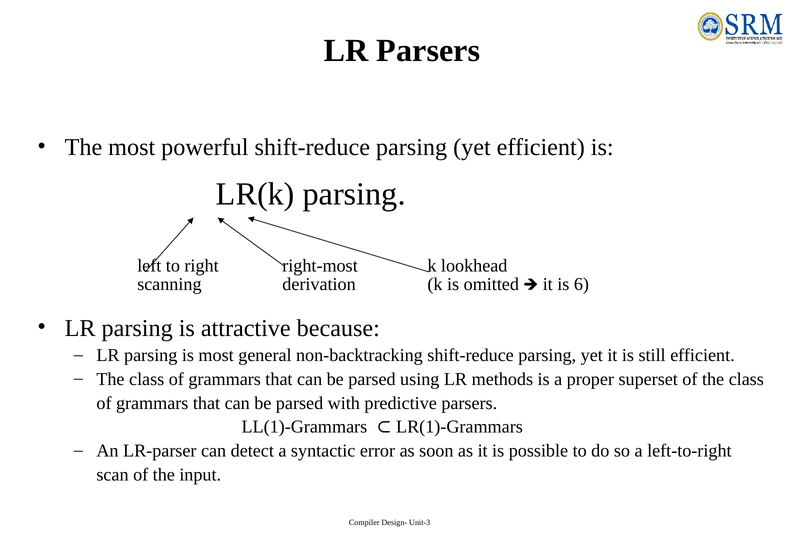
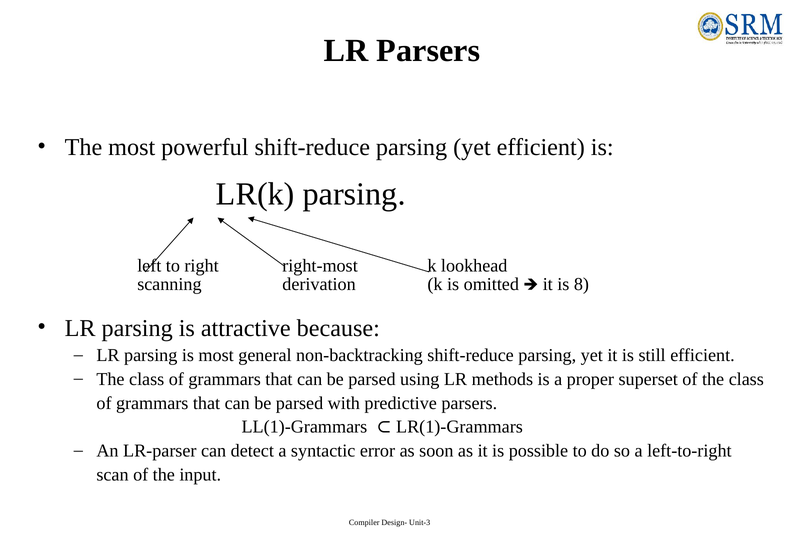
6: 6 -> 8
